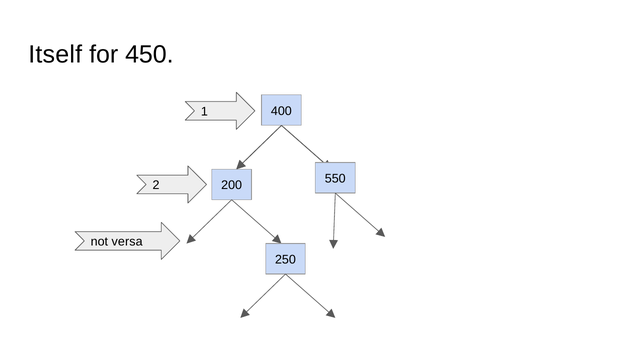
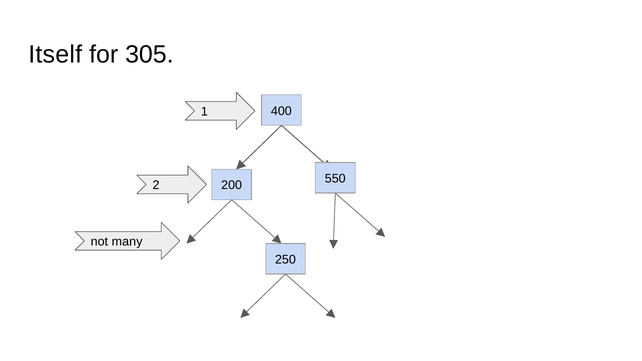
450: 450 -> 305
versa: versa -> many
